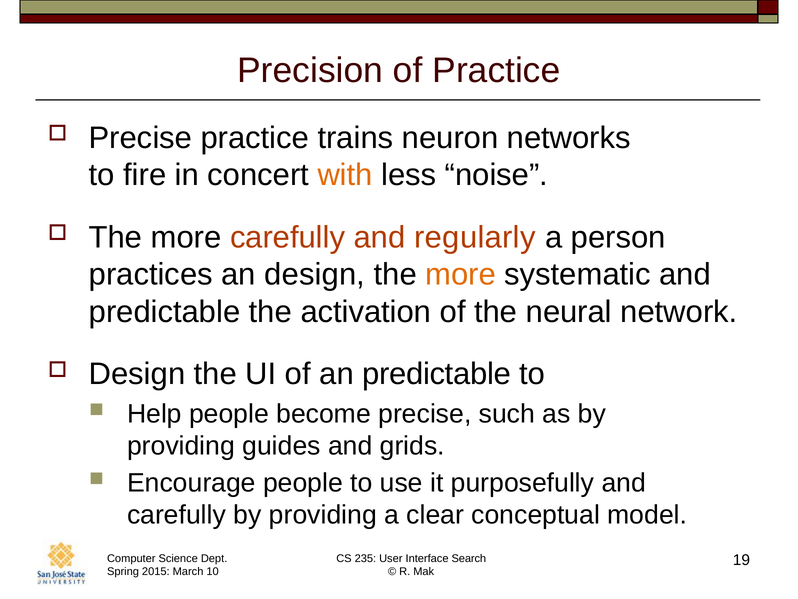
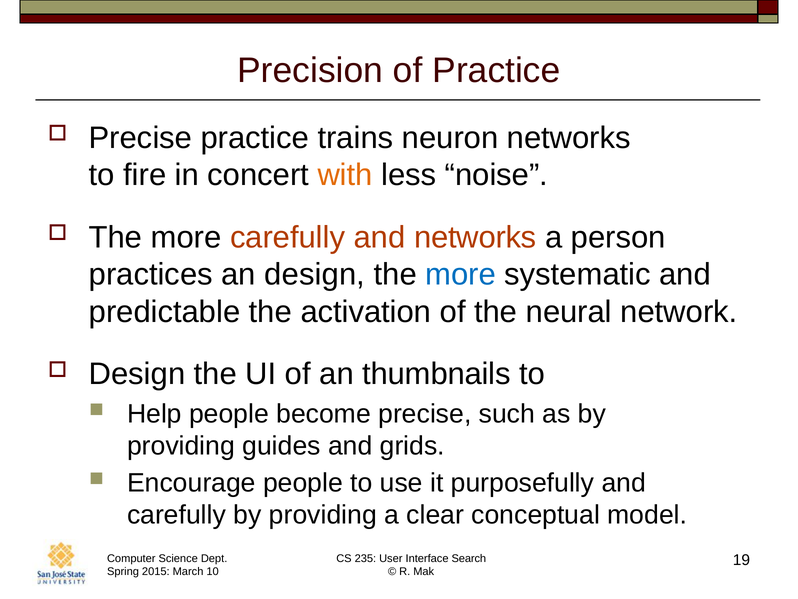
and regularly: regularly -> networks
more at (461, 274) colour: orange -> blue
an predictable: predictable -> thumbnails
